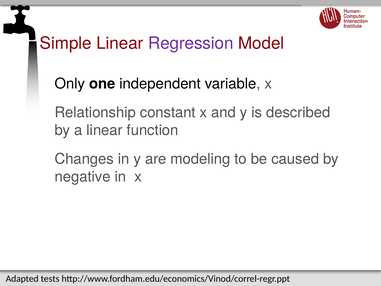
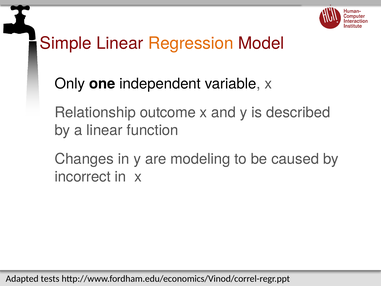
Regression colour: purple -> orange
constant: constant -> outcome
negative: negative -> incorrect
